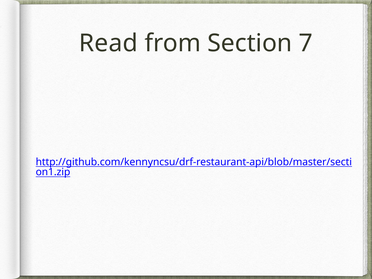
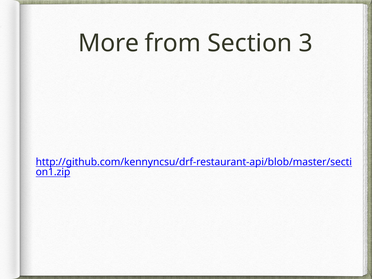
Read: Read -> More
7: 7 -> 3
